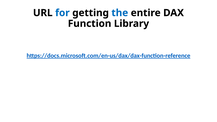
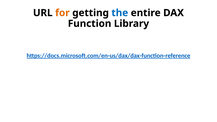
for colour: blue -> orange
